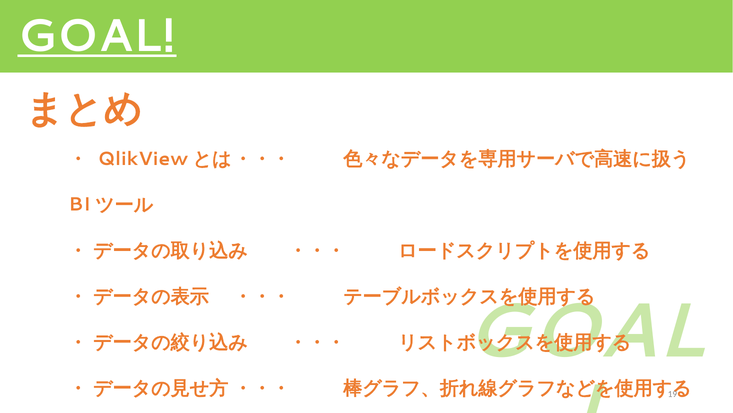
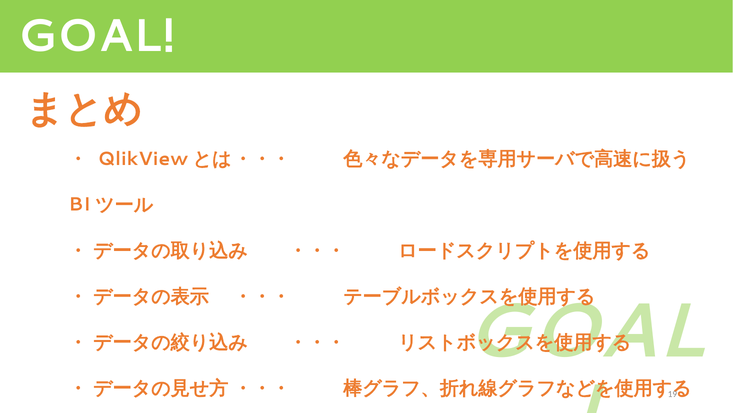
GOAL at (97, 36) underline: present -> none
